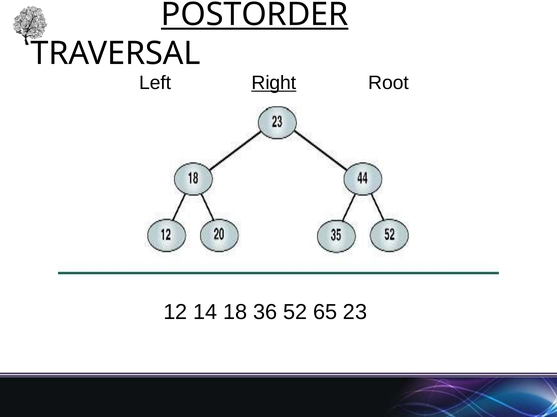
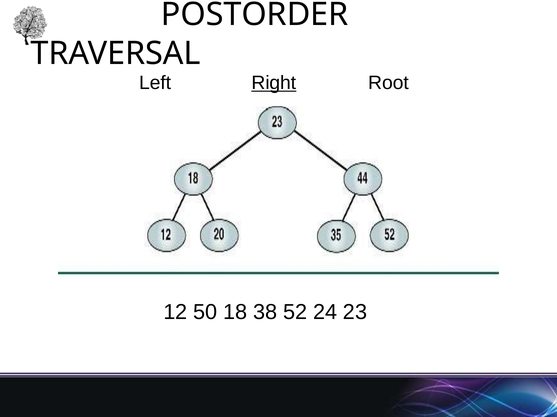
POSTORDER underline: present -> none
14: 14 -> 50
36: 36 -> 38
65: 65 -> 24
